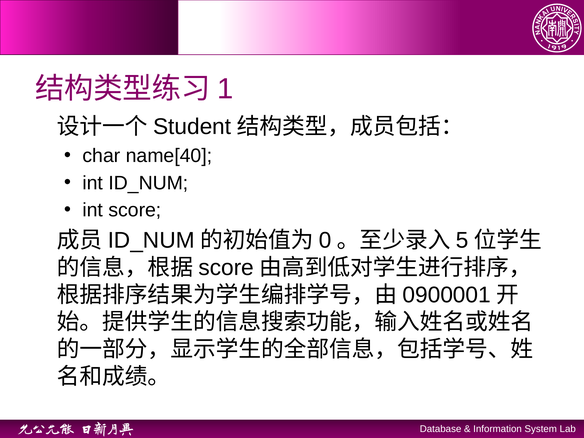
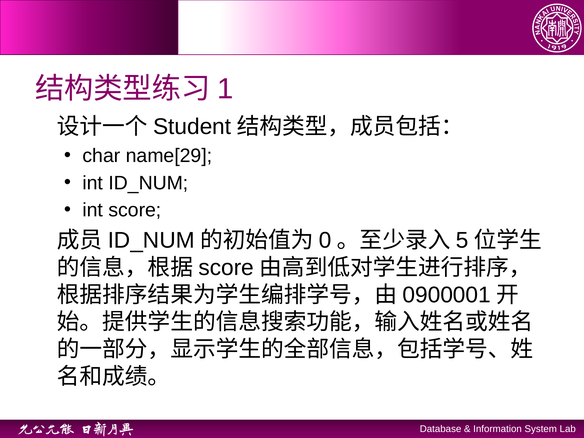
name[40: name[40 -> name[29
